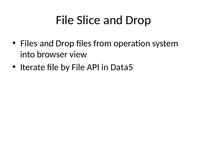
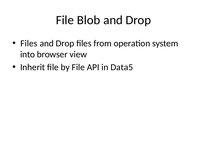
Slice: Slice -> Blob
Iterate: Iterate -> Inherit
